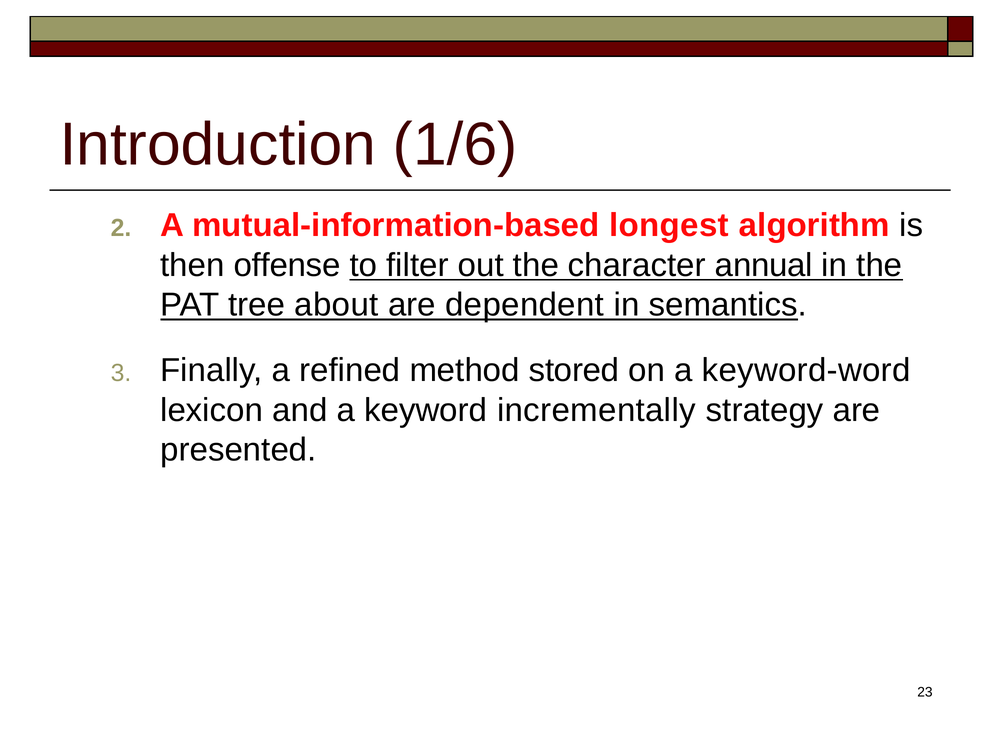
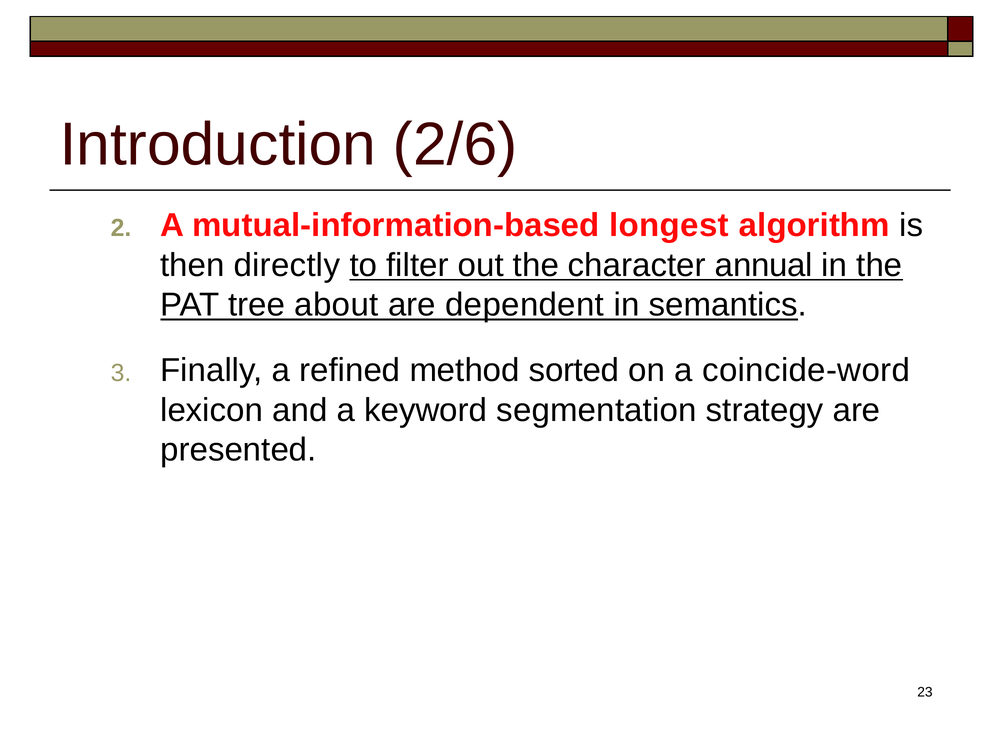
1/6: 1/6 -> 2/6
offense: offense -> directly
stored: stored -> sorted
keyword-word: keyword-word -> coincide-word
incrementally: incrementally -> segmentation
